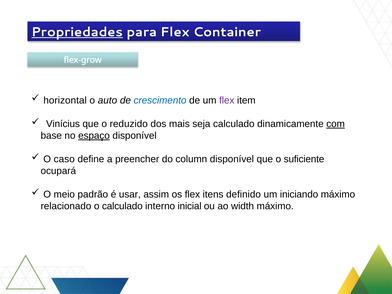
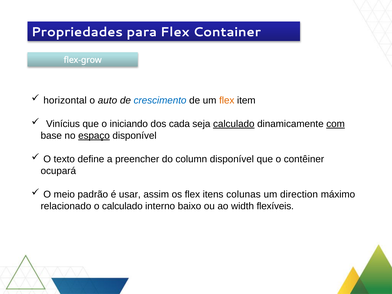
Propriedades underline: present -> none
flex at (227, 100) colour: purple -> orange
reduzido: reduzido -> iniciando
mais: mais -> cada
calculado at (234, 124) underline: none -> present
caso: caso -> texto
suficiente: suficiente -> contêiner
definido: definido -> colunas
iniciando: iniciando -> direction
inicial: inicial -> baixo
width máximo: máximo -> flexíveis
